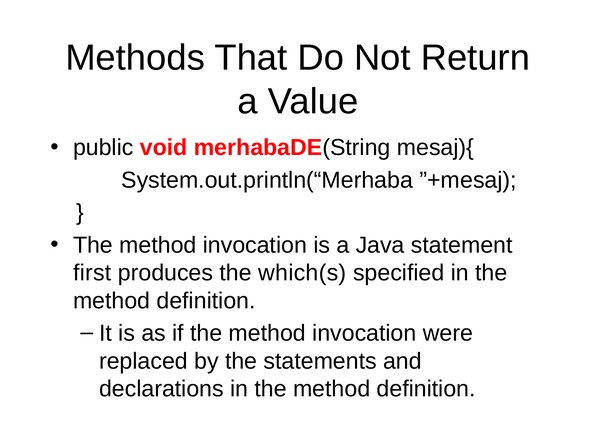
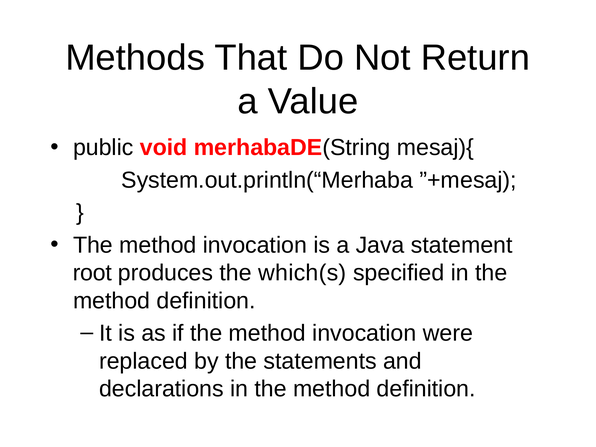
first: first -> root
